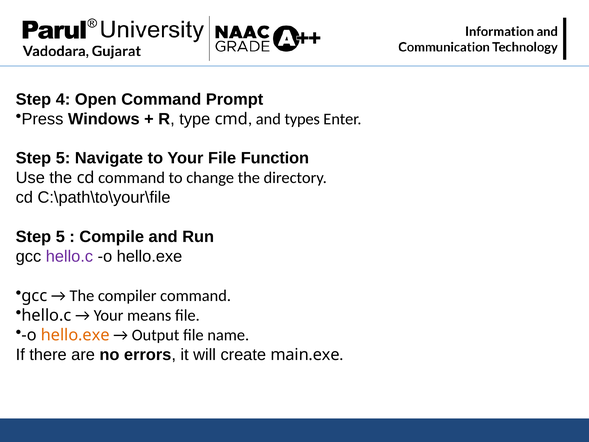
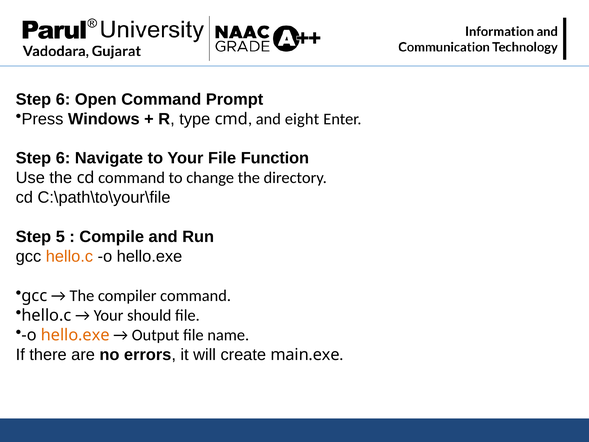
4 at (63, 99): 4 -> 6
types: types -> eight
5 at (63, 158): 5 -> 6
hello.c at (69, 256) colour: purple -> orange
means: means -> should
